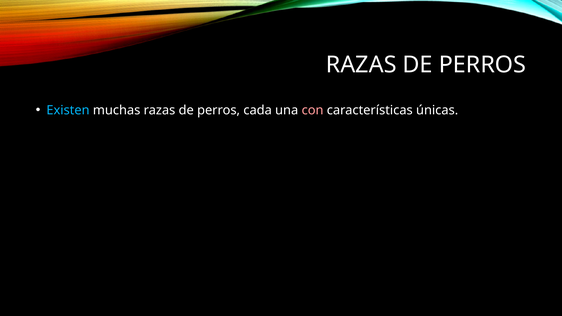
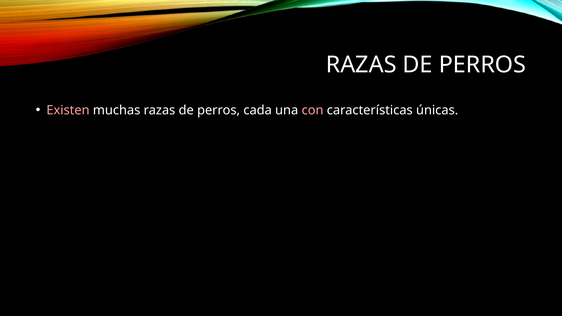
Existen colour: light blue -> pink
